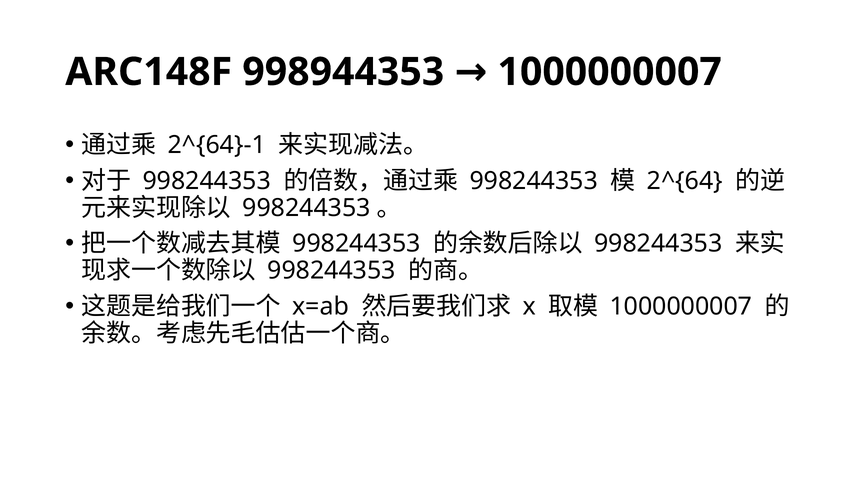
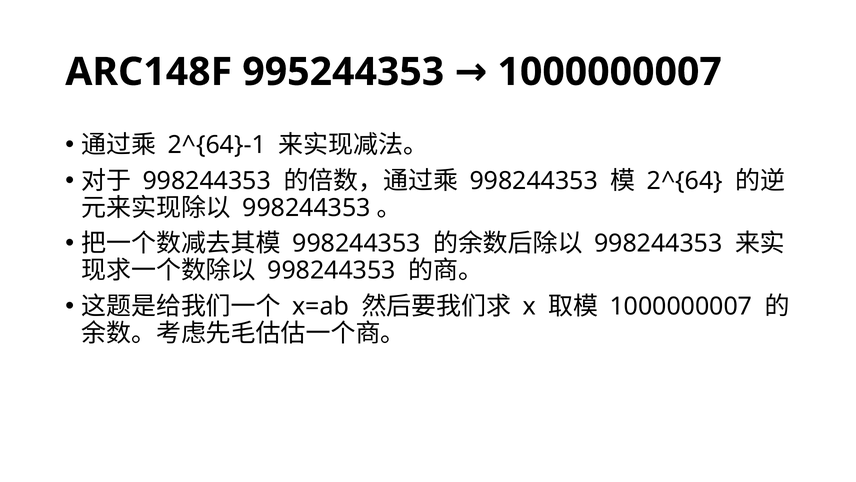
998944353: 998944353 -> 995244353
